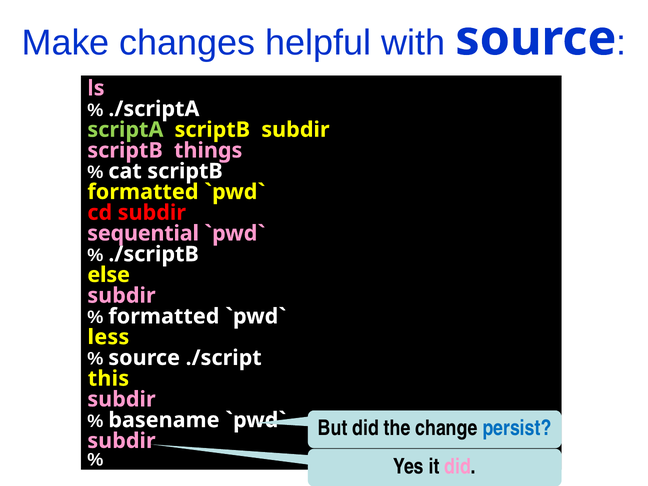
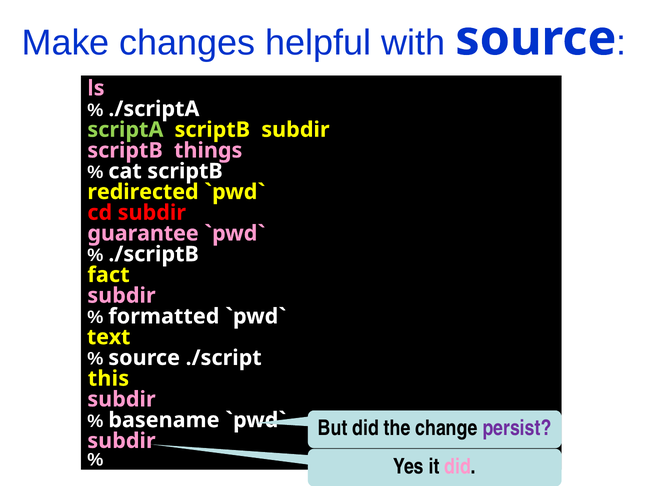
formatted at (143, 192): formatted -> redirected
sequential: sequential -> guarantee
else: else -> fact
less: less -> text
persist colour: blue -> purple
